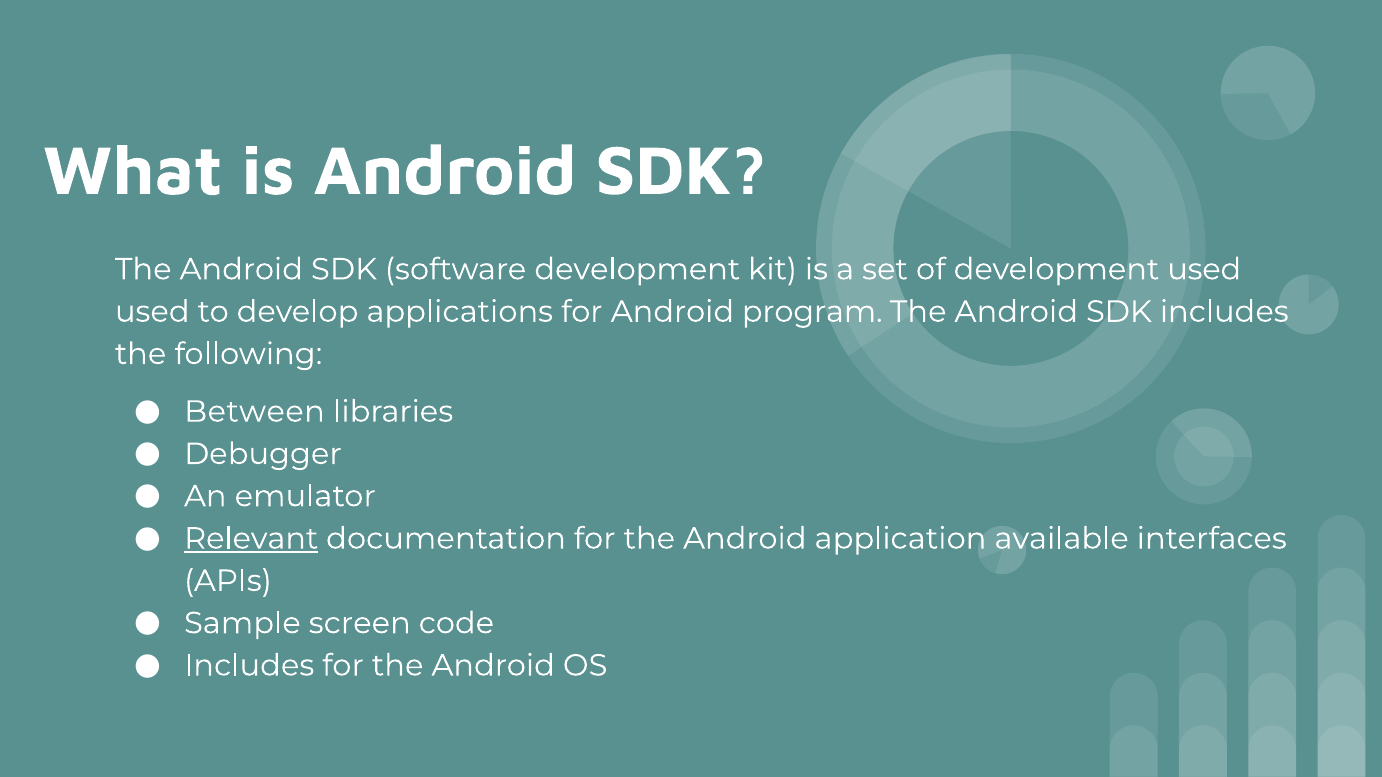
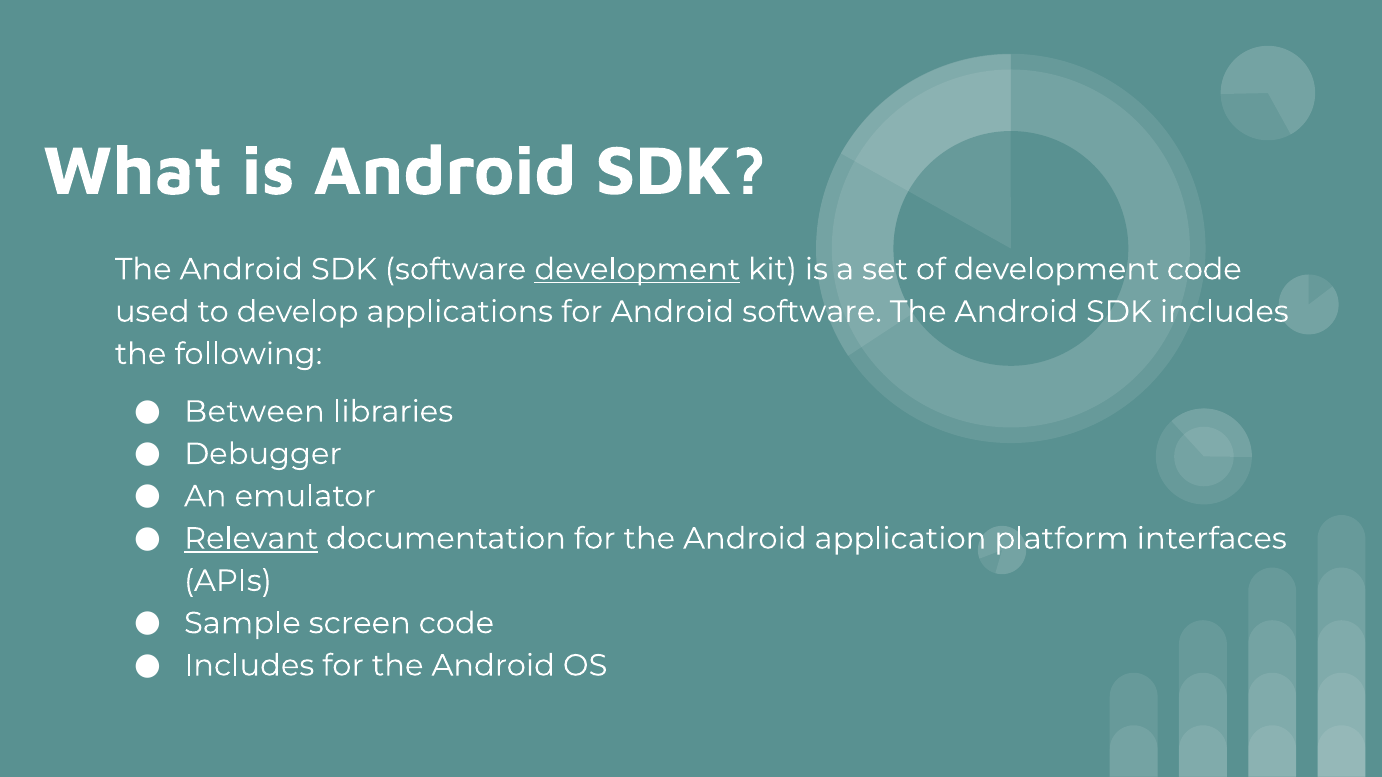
development at (637, 269) underline: none -> present
development used: used -> code
Android program: program -> software
available: available -> platform
